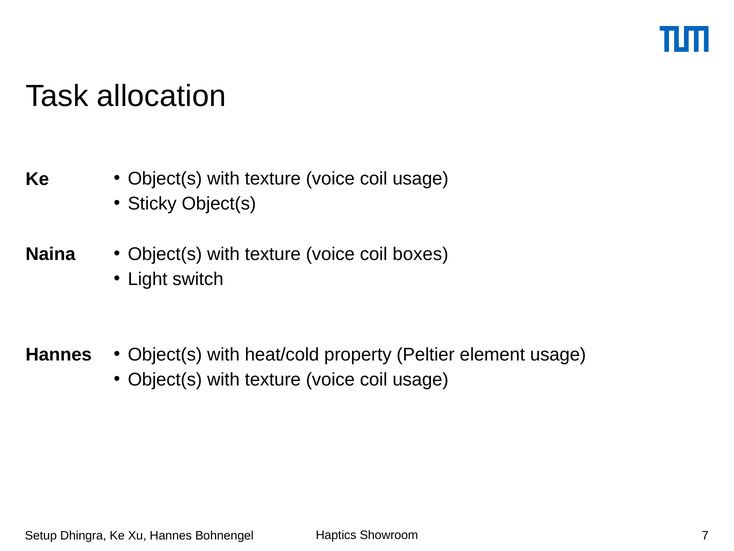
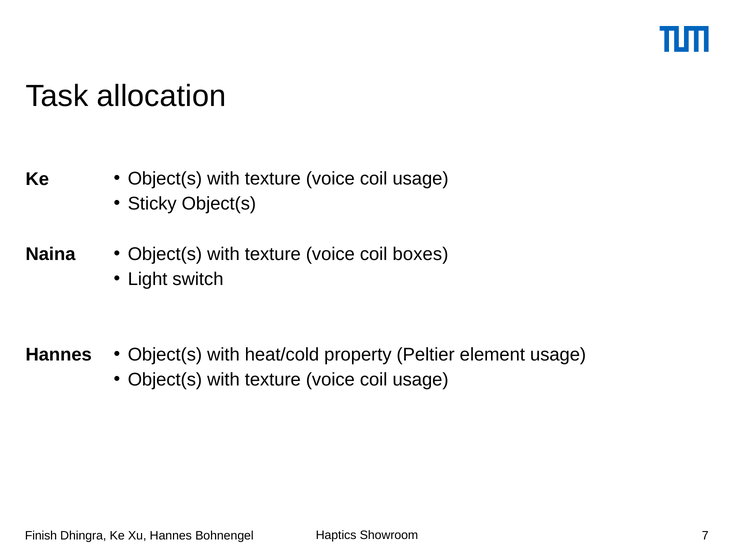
Setup: Setup -> Finish
